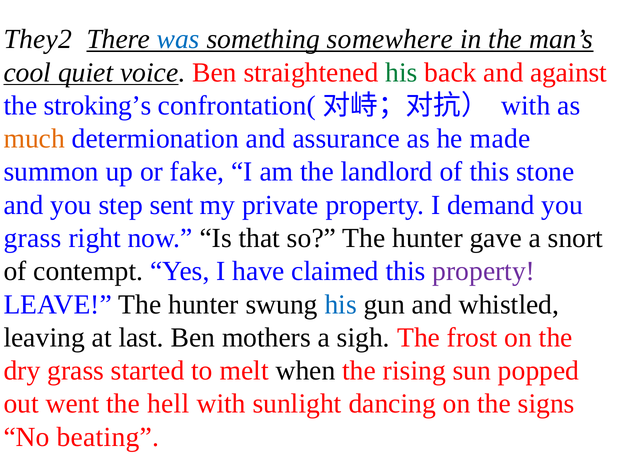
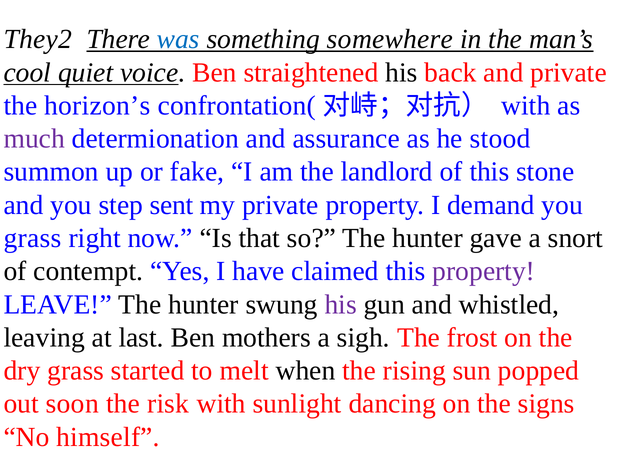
his at (401, 72) colour: green -> black
and against: against -> private
stroking’s: stroking’s -> horizon’s
much colour: orange -> purple
made: made -> stood
his at (341, 304) colour: blue -> purple
went: went -> soon
hell: hell -> risk
beating: beating -> himself
